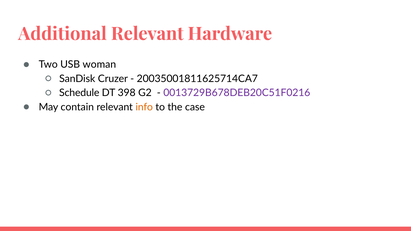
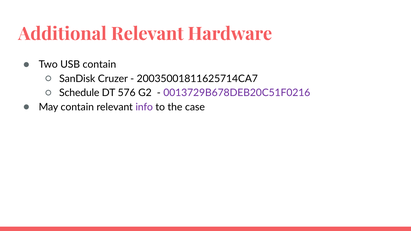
USB woman: woman -> contain
398: 398 -> 576
info colour: orange -> purple
